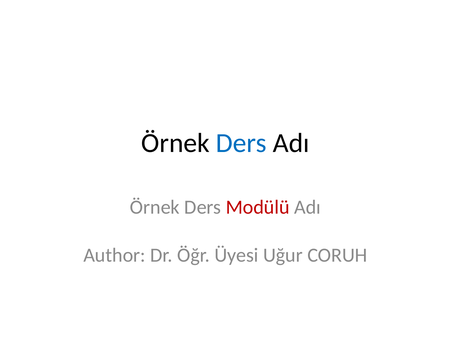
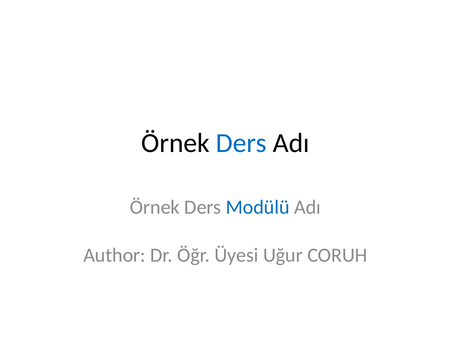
Modülü colour: red -> blue
